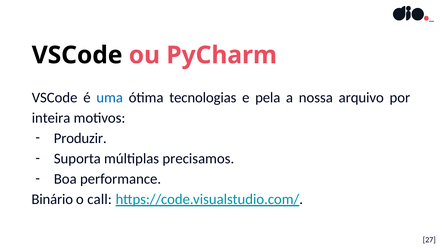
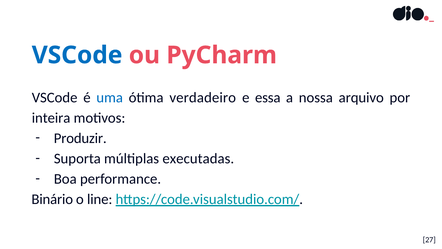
VSCode at (77, 55) colour: black -> blue
tecnologias: tecnologias -> verdadeiro
pela: pela -> essa
precisamos: precisamos -> executadas
call: call -> line
